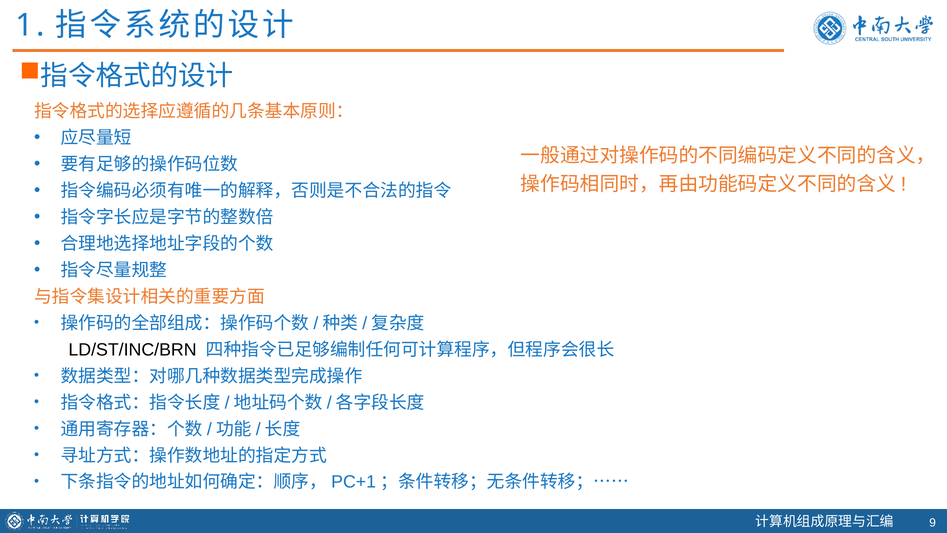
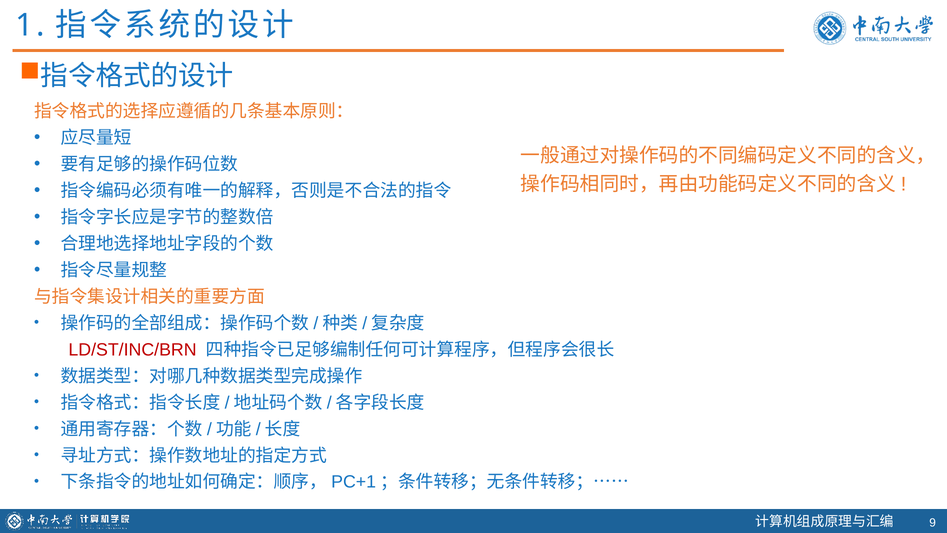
LD/ST/INC/BRN colour: black -> red
